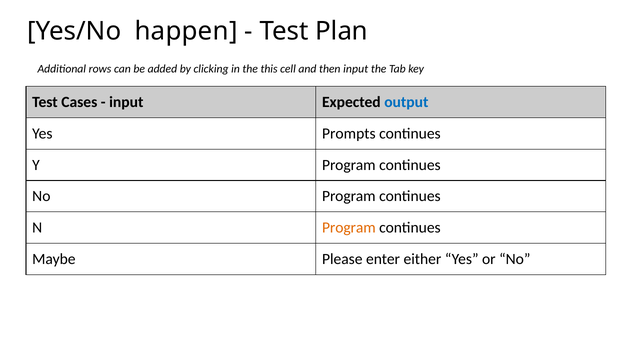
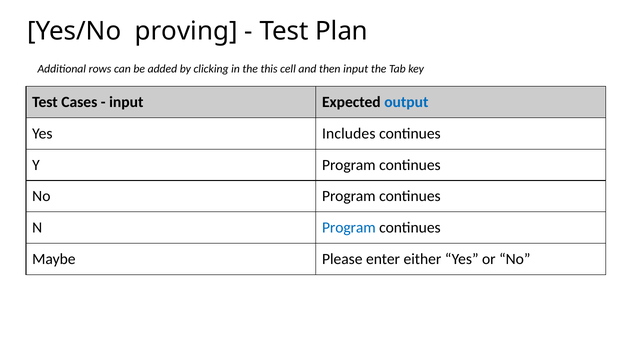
happen: happen -> proving
Prompts: Prompts -> Includes
Program at (349, 228) colour: orange -> blue
